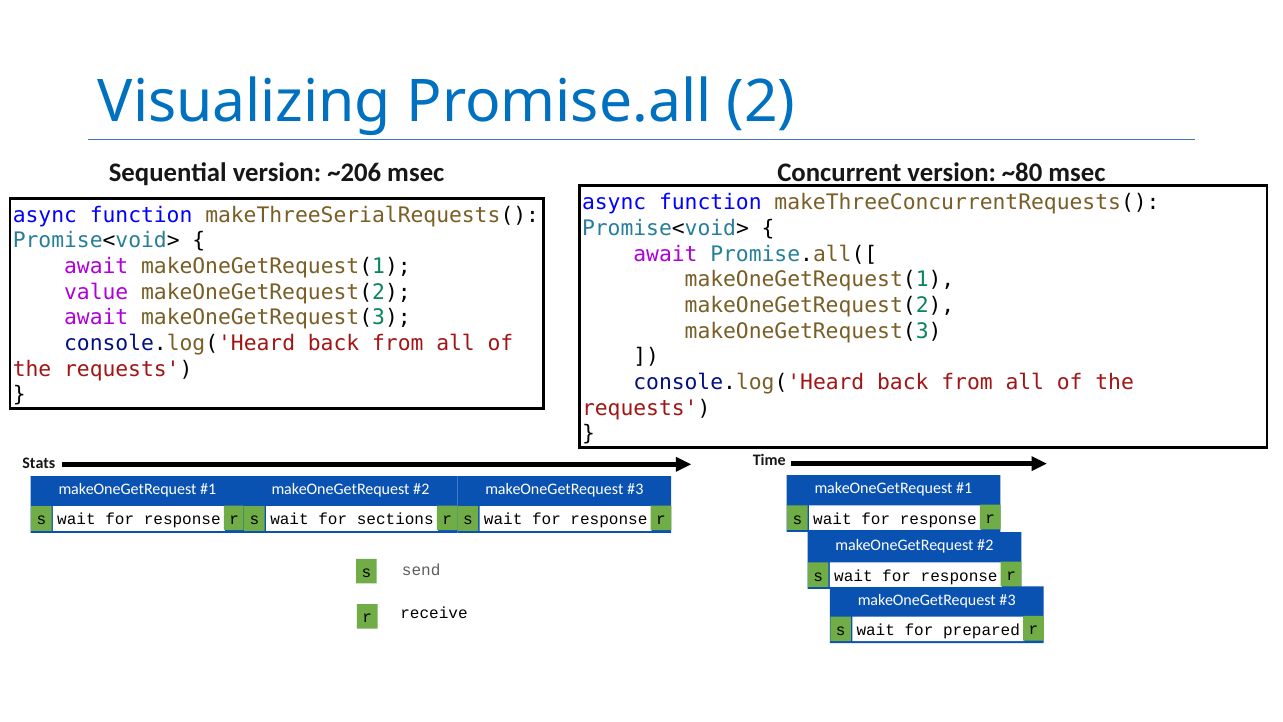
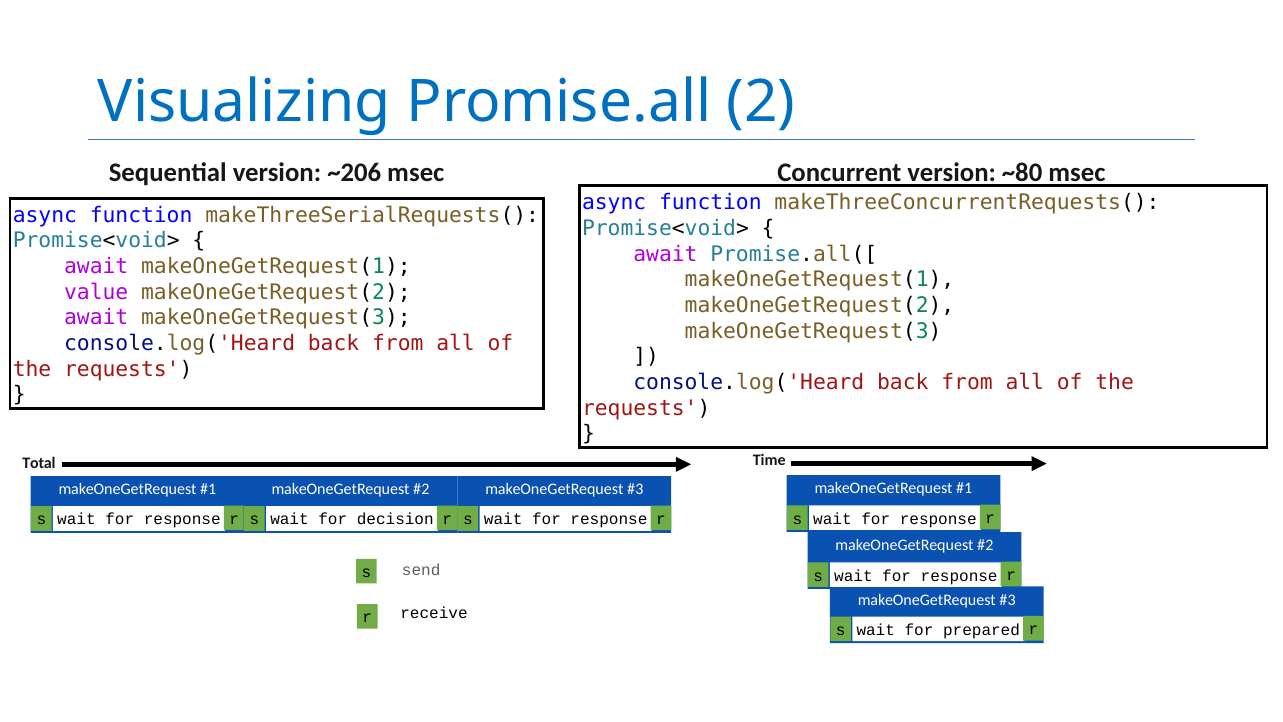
Stats: Stats -> Total
sections: sections -> decision
